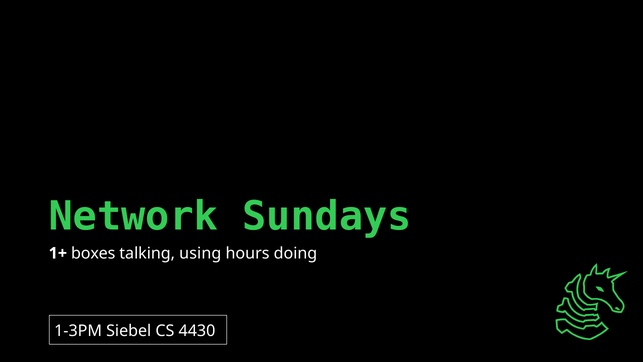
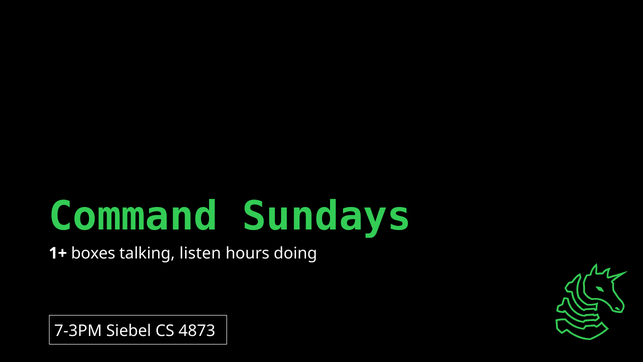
Network: Network -> Command
using: using -> listen
1-3PM: 1-3PM -> 7-3PM
4430: 4430 -> 4873
